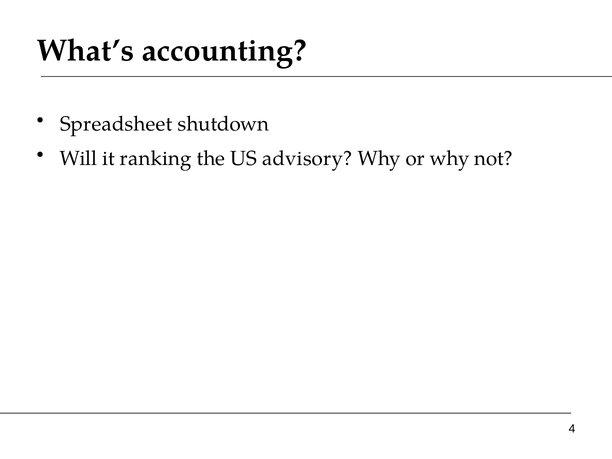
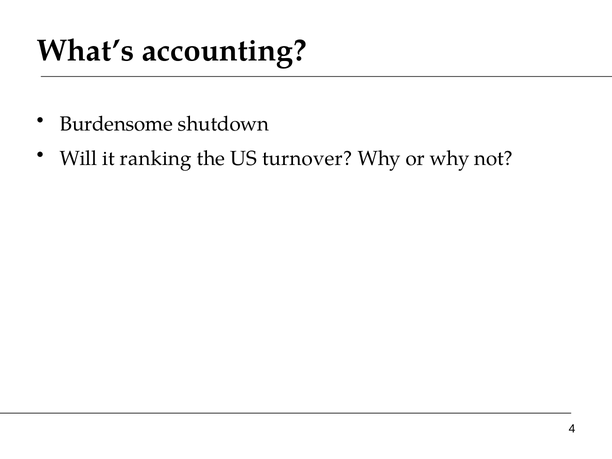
Spreadsheet: Spreadsheet -> Burdensome
advisory: advisory -> turnover
